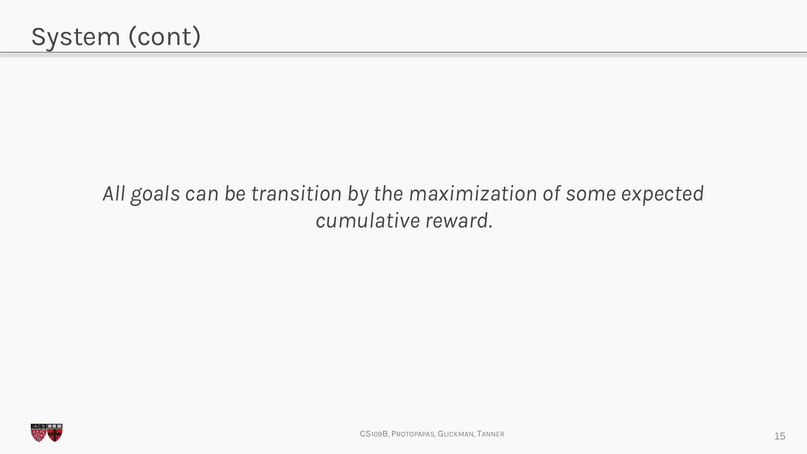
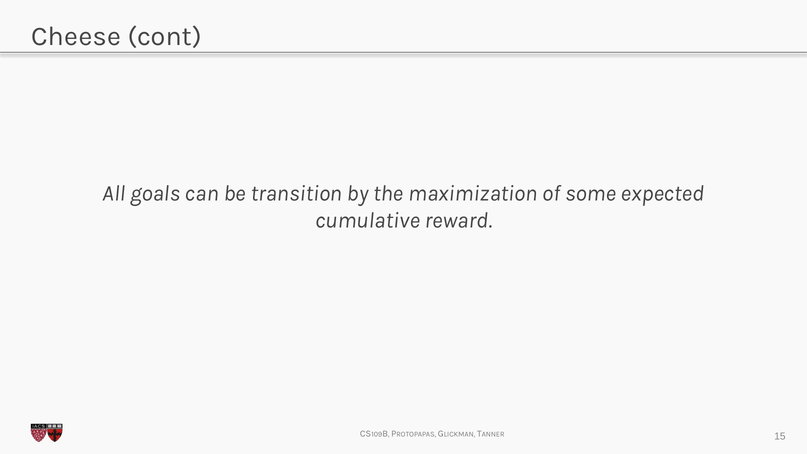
System: System -> Cheese
